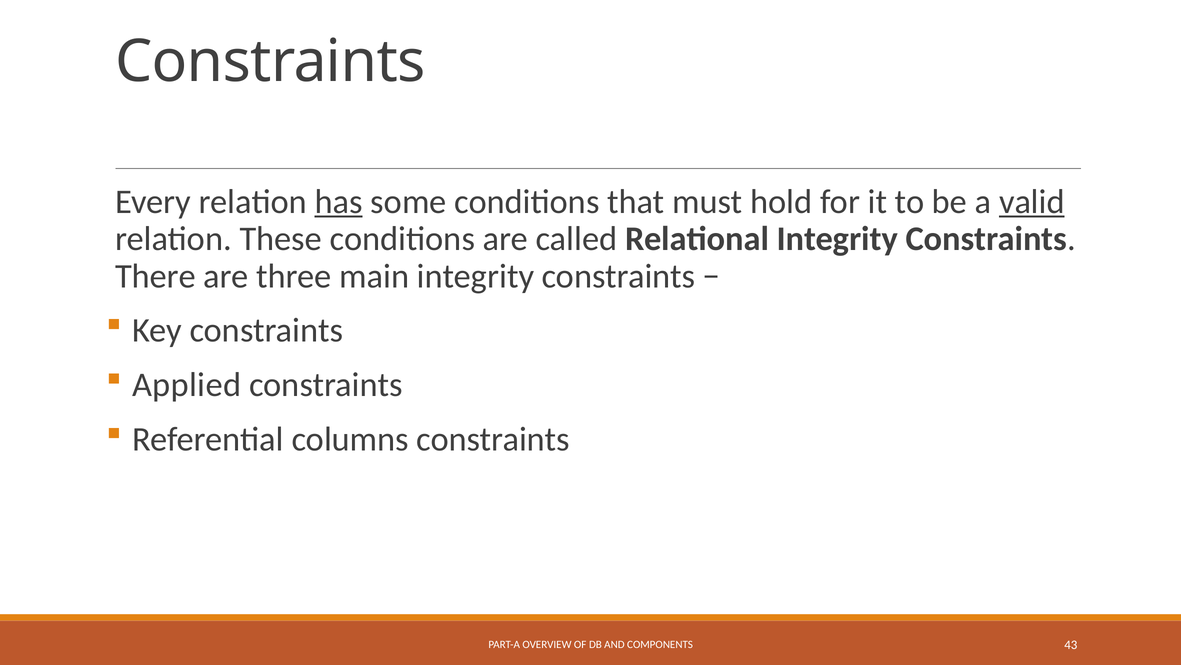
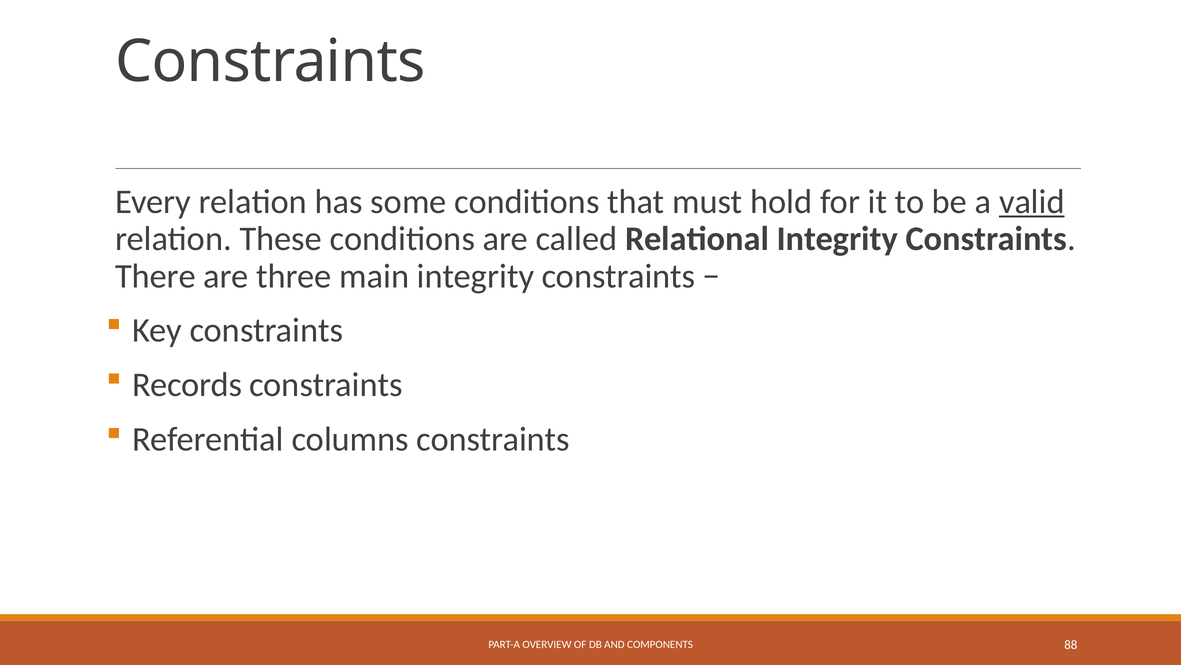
has underline: present -> none
Applied: Applied -> Records
43: 43 -> 88
